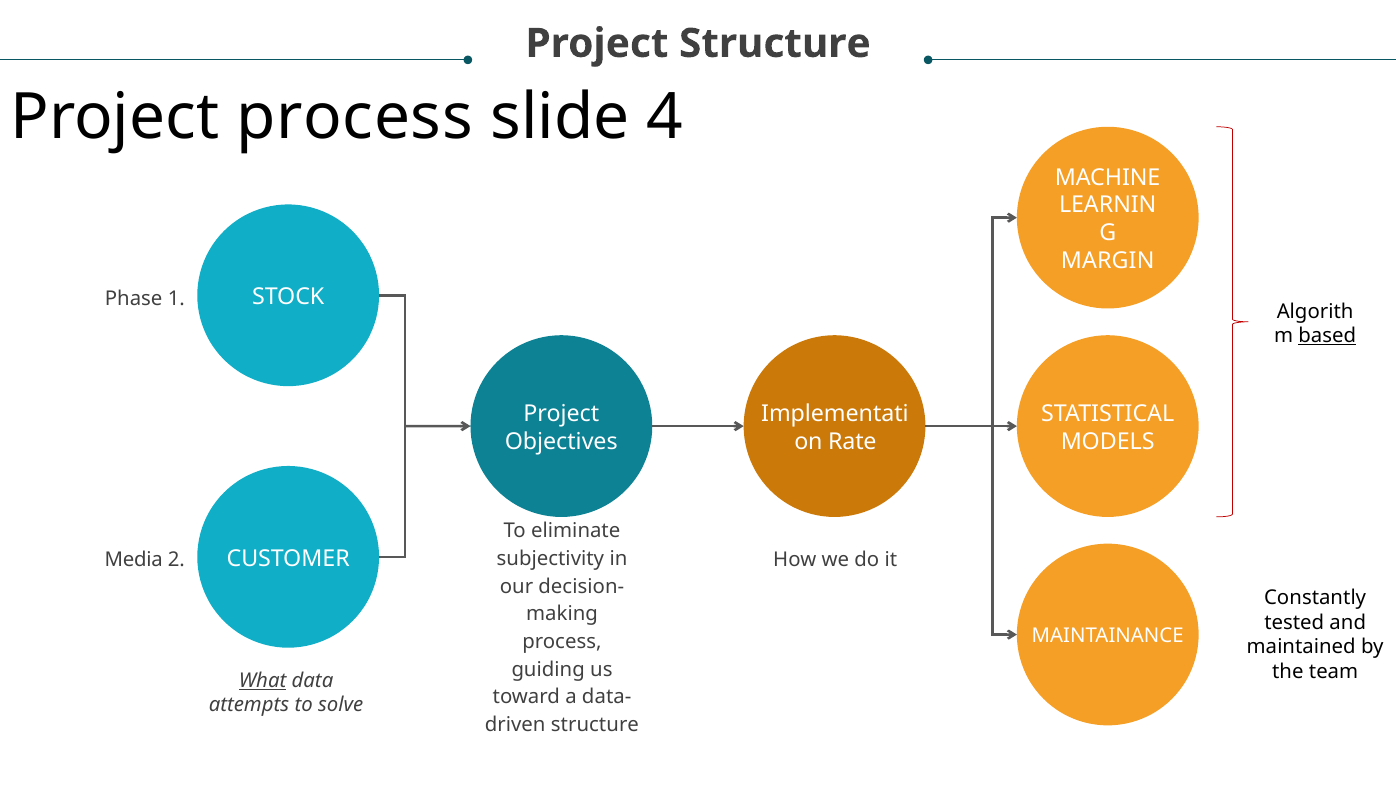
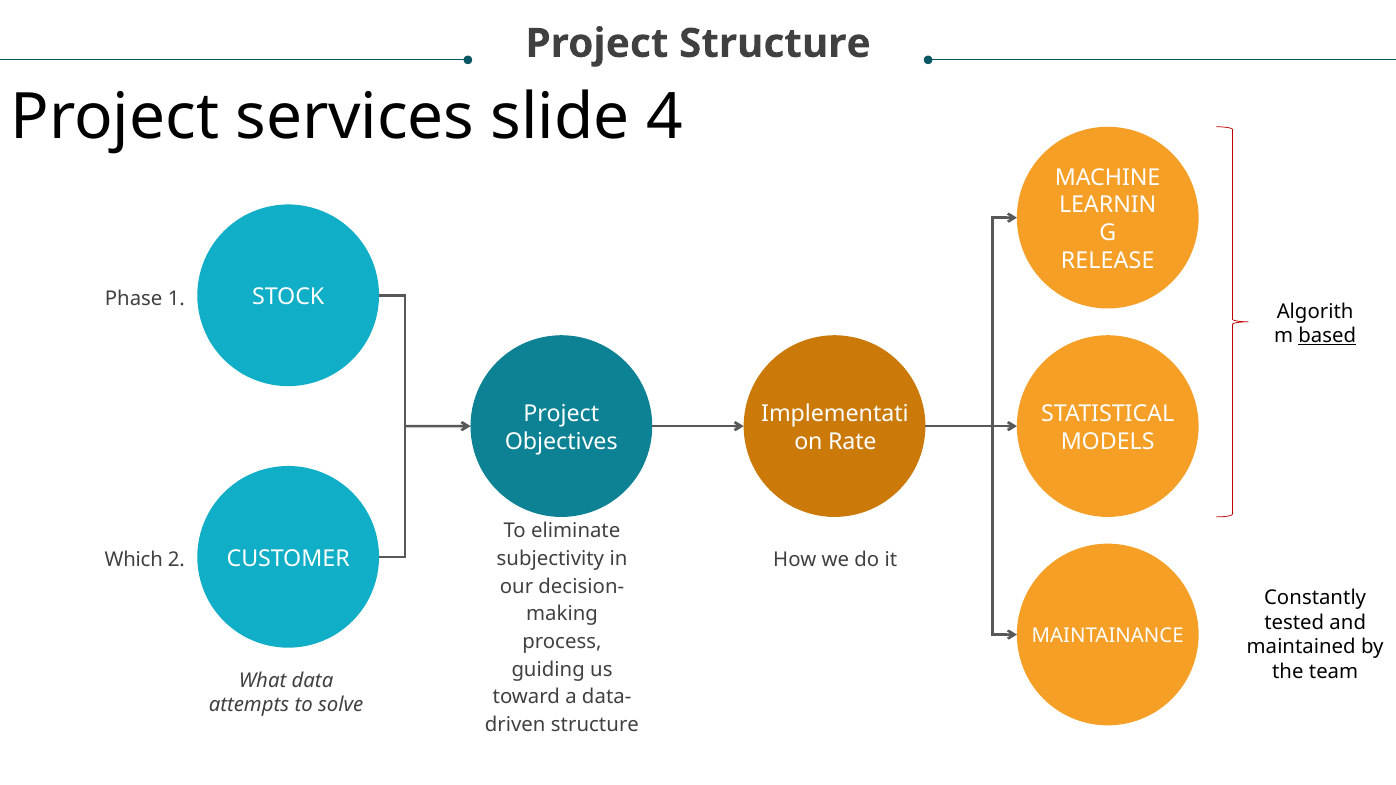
Project process: process -> services
MARGIN: MARGIN -> RELEASE
Media: Media -> Which
What underline: present -> none
